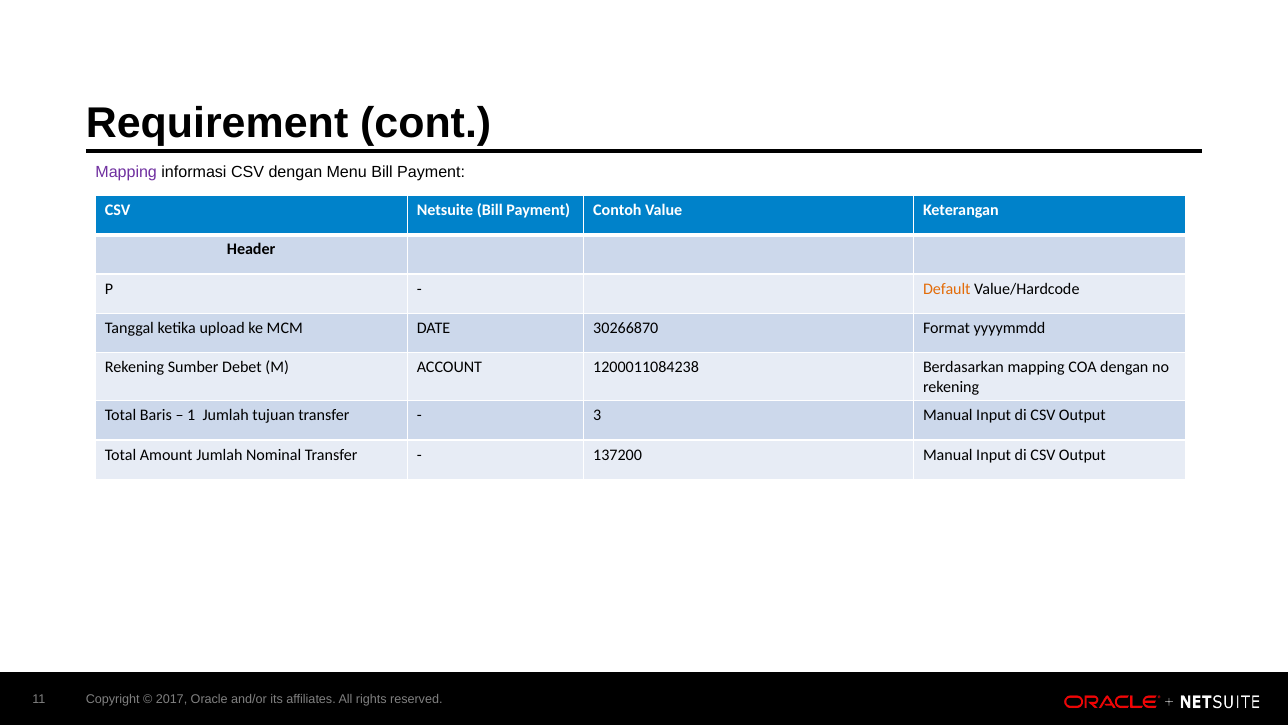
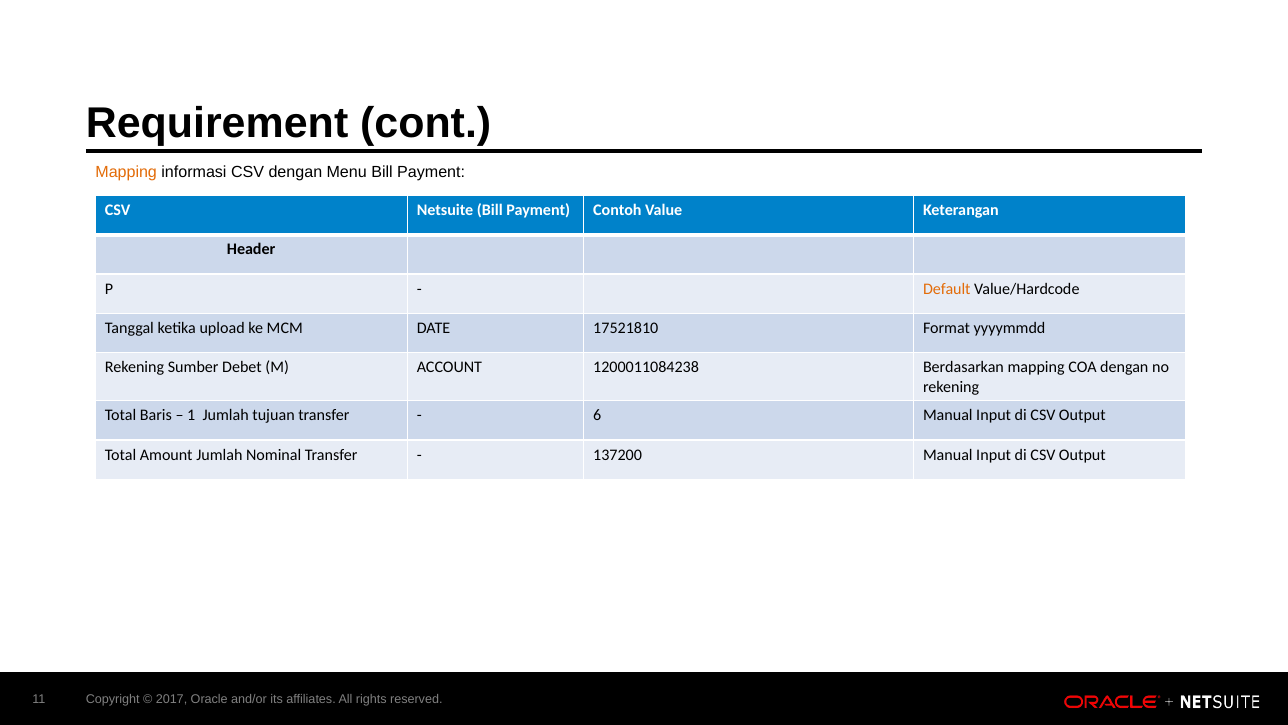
Mapping at (126, 173) colour: purple -> orange
30266870: 30266870 -> 17521810
3: 3 -> 6
